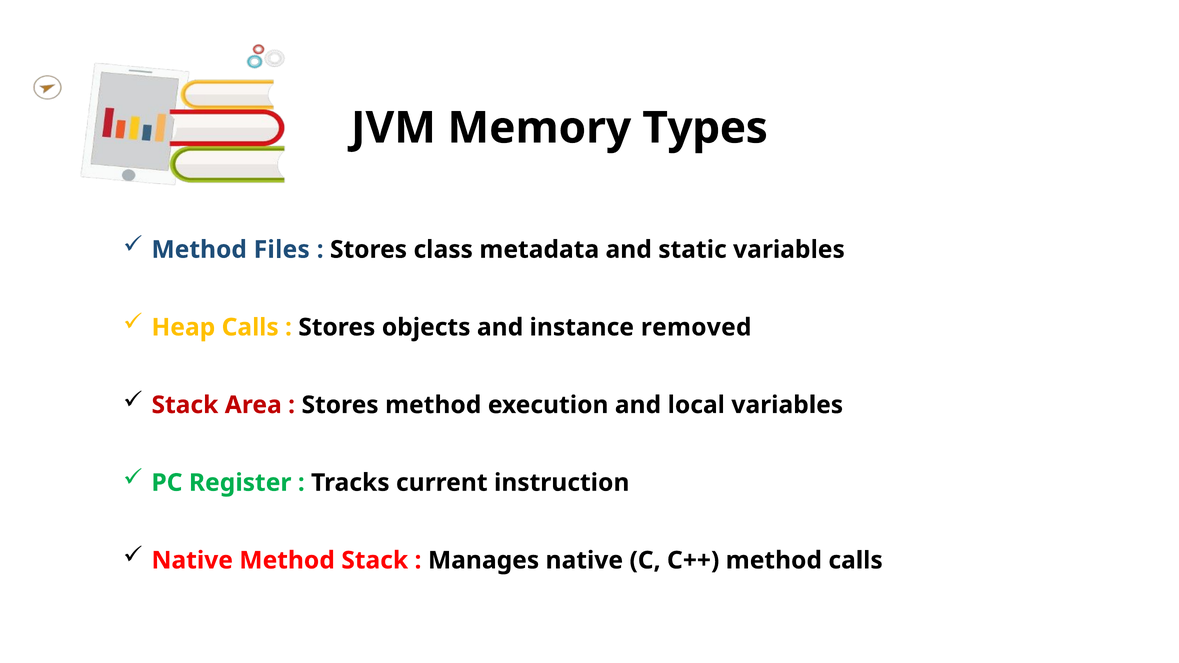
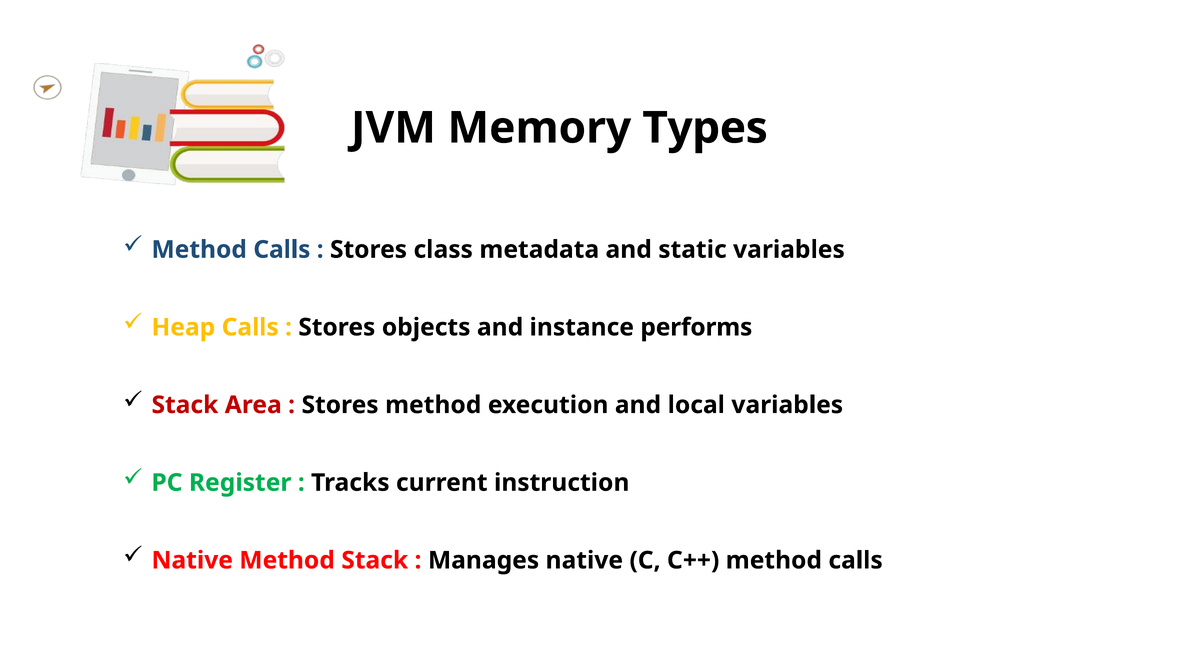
Files at (282, 250): Files -> Calls
removed: removed -> performs
